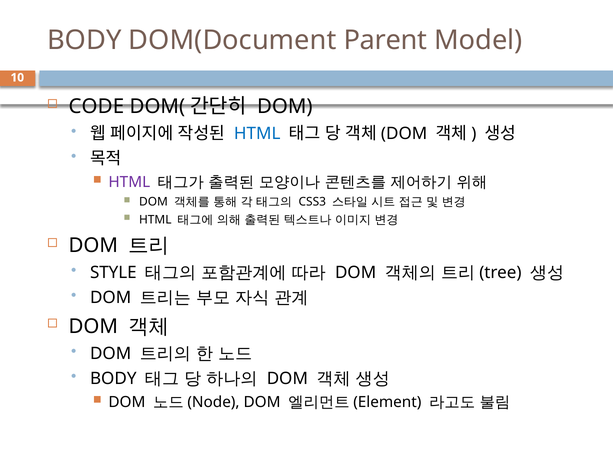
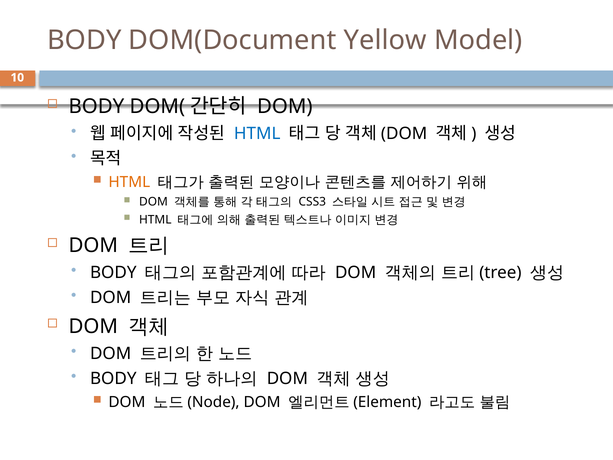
Parent: Parent -> Yellow
CODE at (96, 107): CODE -> BODY
HTML at (129, 182) colour: purple -> orange
STYLE at (113, 272): STYLE -> BODY
